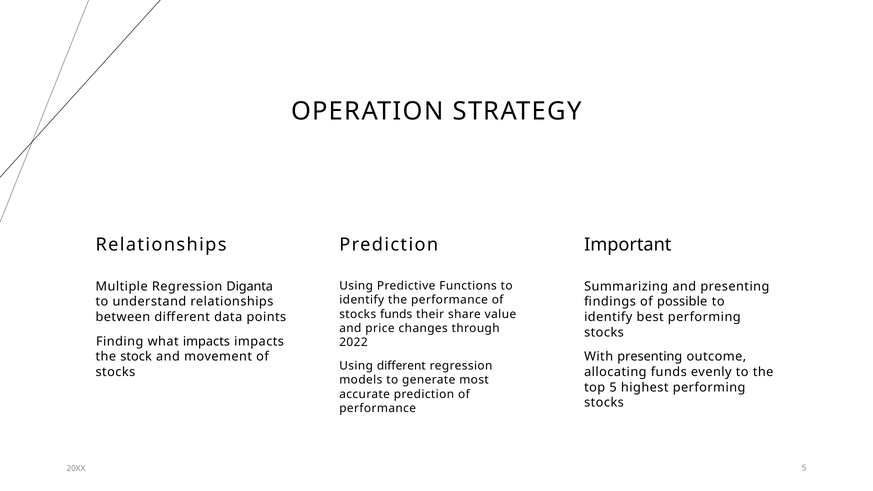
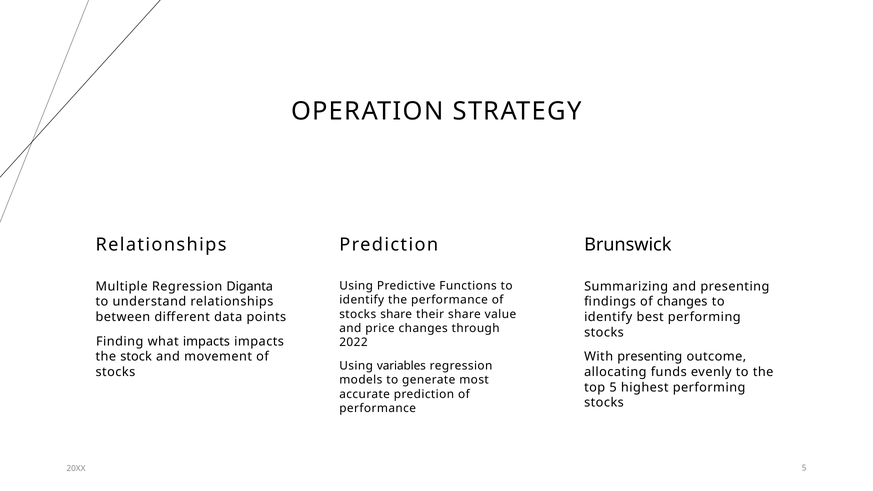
Important: Important -> Brunswick
of possible: possible -> changes
stocks funds: funds -> share
Using different: different -> variables
